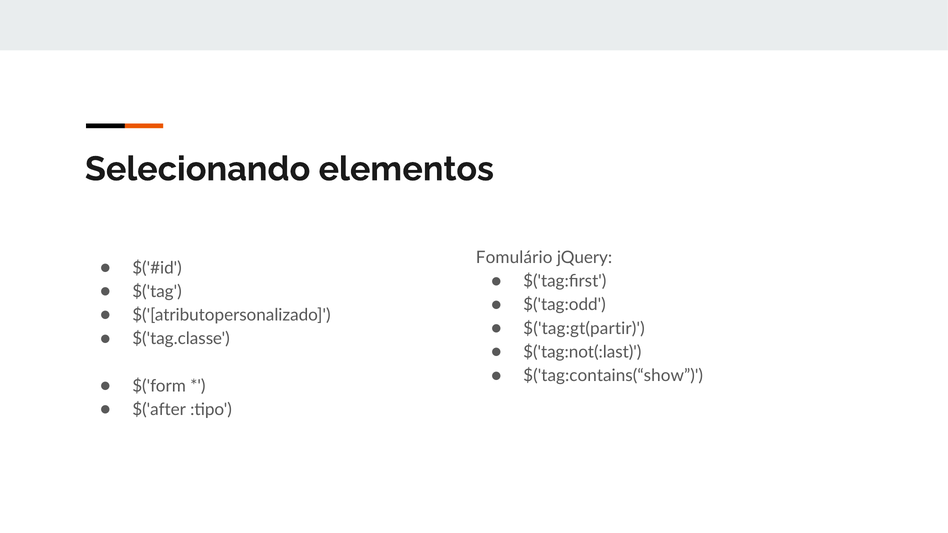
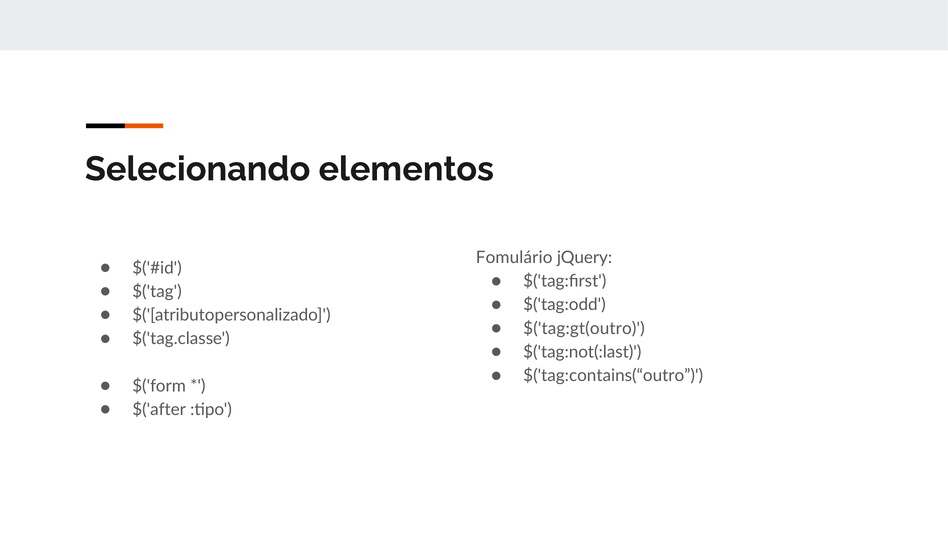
$('tag:gt(partir: $('tag:gt(partir -> $('tag:gt(outro
$('tag:contains(“show: $('tag:contains(“show -> $('tag:contains(“outro
